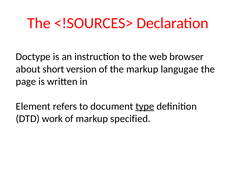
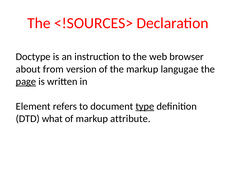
short: short -> from
page underline: none -> present
work: work -> what
specified: specified -> attribute
